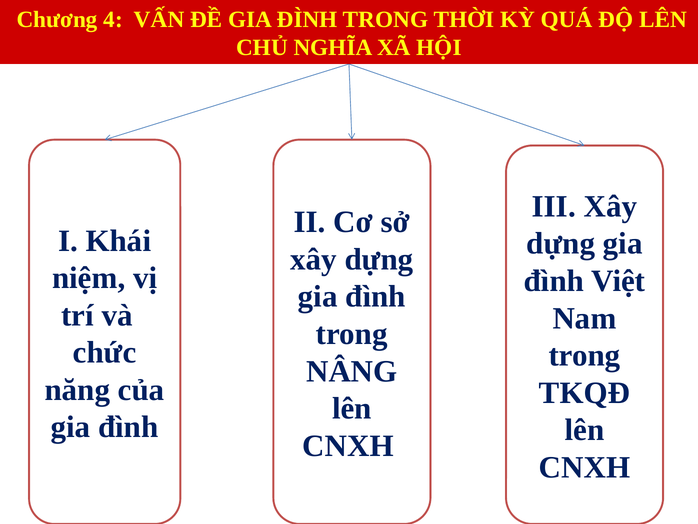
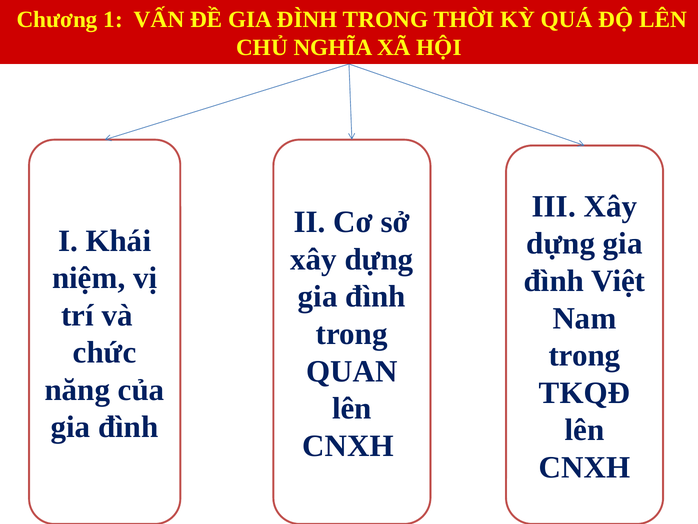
4: 4 -> 1
NÂNG: NÂNG -> QUAN
